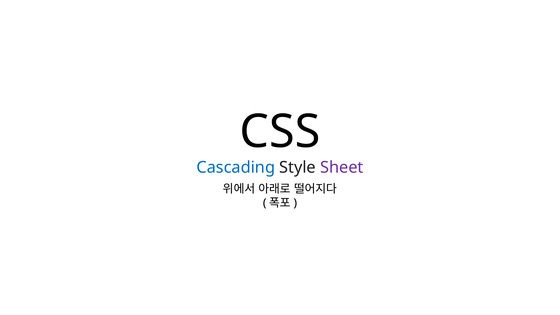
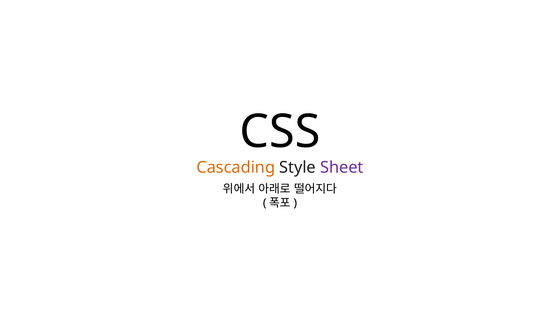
Cascading colour: blue -> orange
